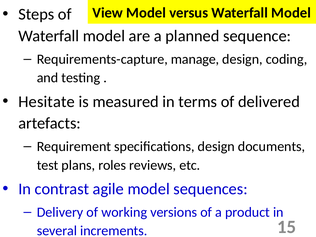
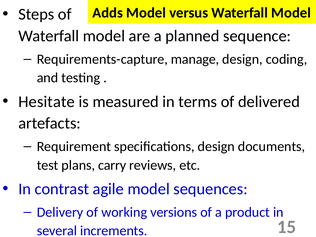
View: View -> Adds
roles: roles -> carry
